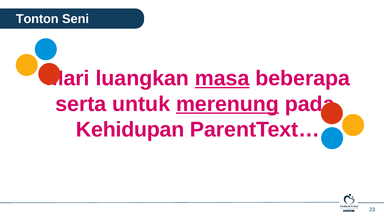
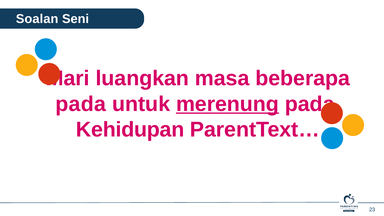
Tonton: Tonton -> Soalan
masa underline: present -> none
serta at (81, 104): serta -> pada
